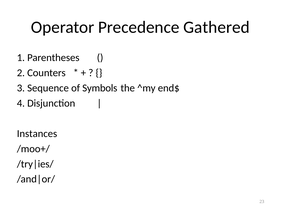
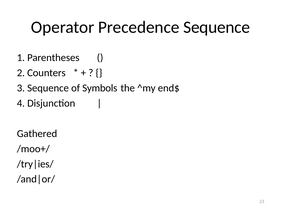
Precedence Gathered: Gathered -> Sequence
Instances: Instances -> Gathered
